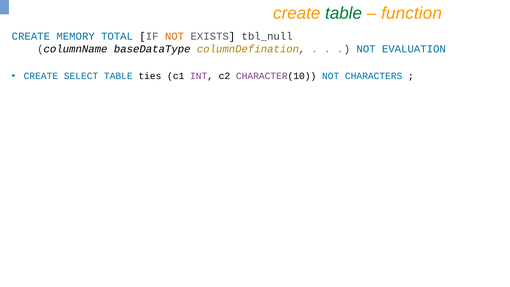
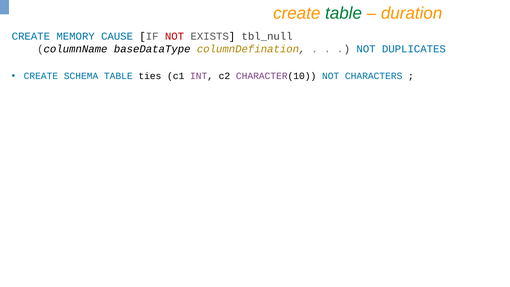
function: function -> duration
TOTAL: TOTAL -> CAUSE
NOT at (175, 36) colour: orange -> red
EVALUATION: EVALUATION -> DUPLICATES
SELECT: SELECT -> SCHEMA
